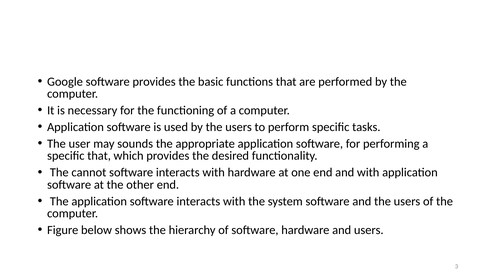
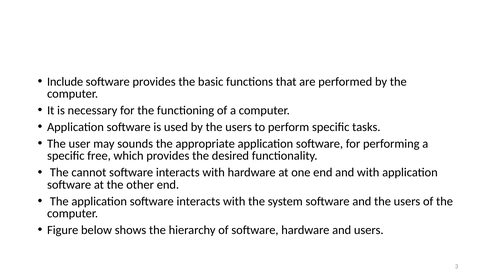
Google: Google -> Include
specific that: that -> free
